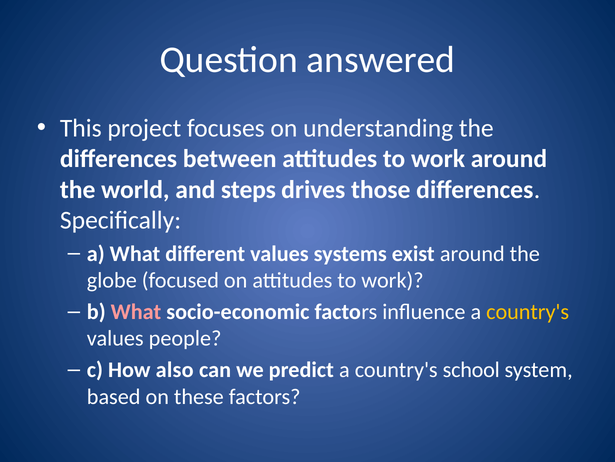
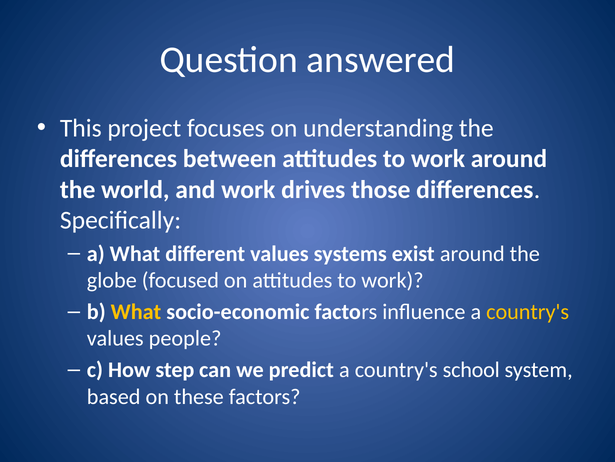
and steps: steps -> work
What at (136, 311) colour: pink -> yellow
also: also -> step
